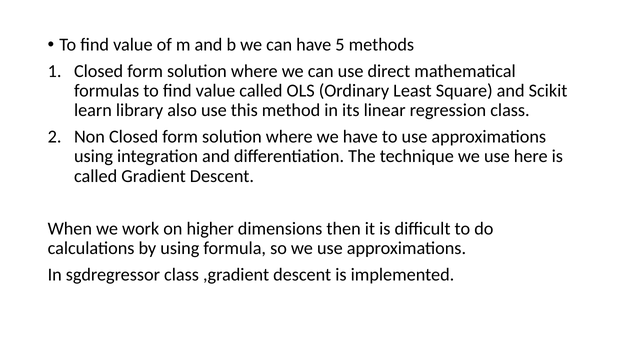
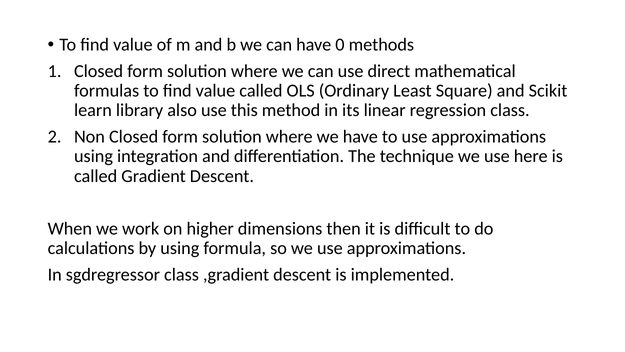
5: 5 -> 0
